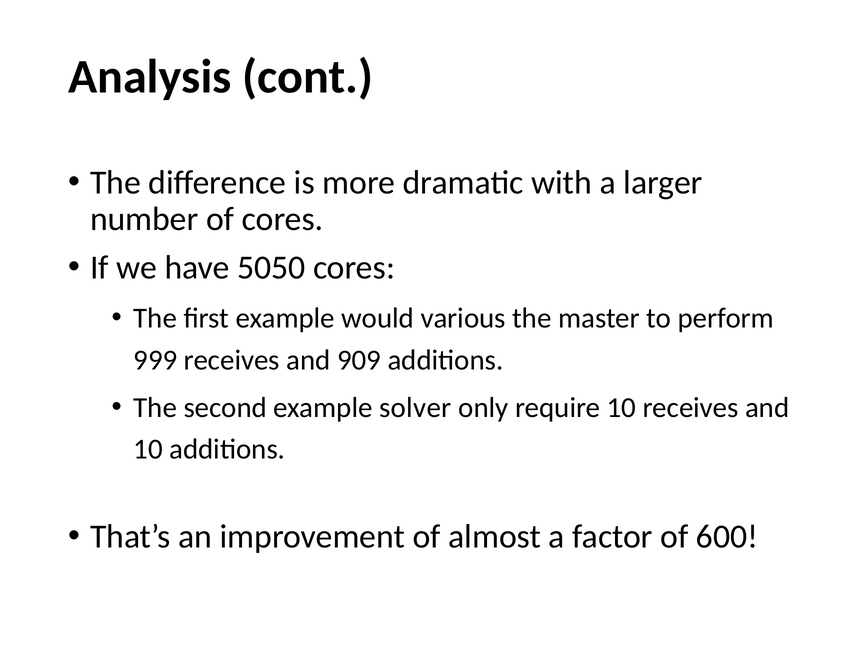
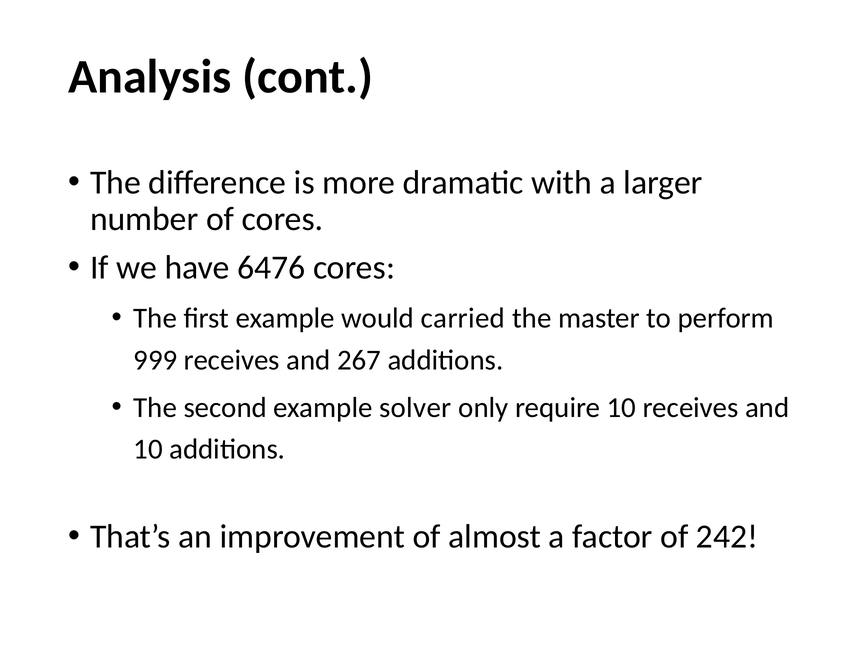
5050: 5050 -> 6476
various: various -> carried
909: 909 -> 267
600: 600 -> 242
